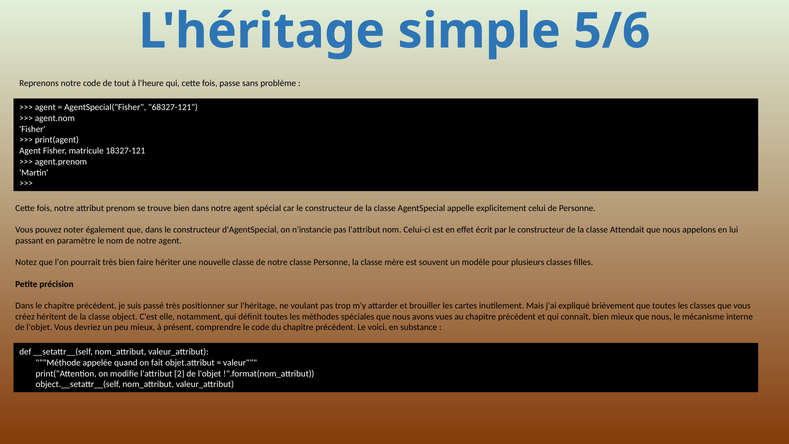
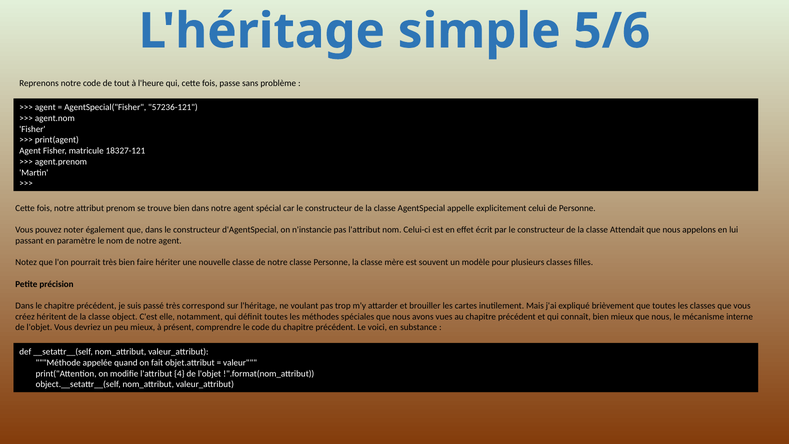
68327-121: 68327-121 -> 57236-121
positionner: positionner -> correspond
2: 2 -> 4
